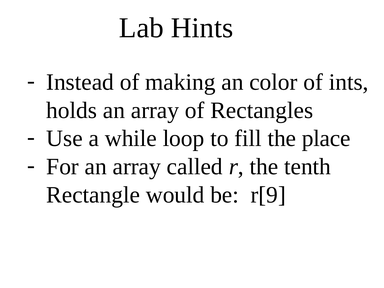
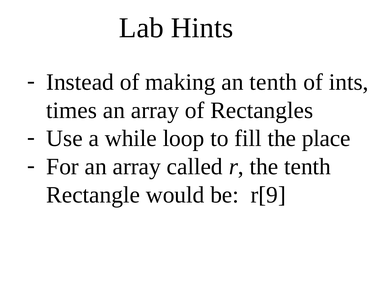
an color: color -> tenth
holds: holds -> times
